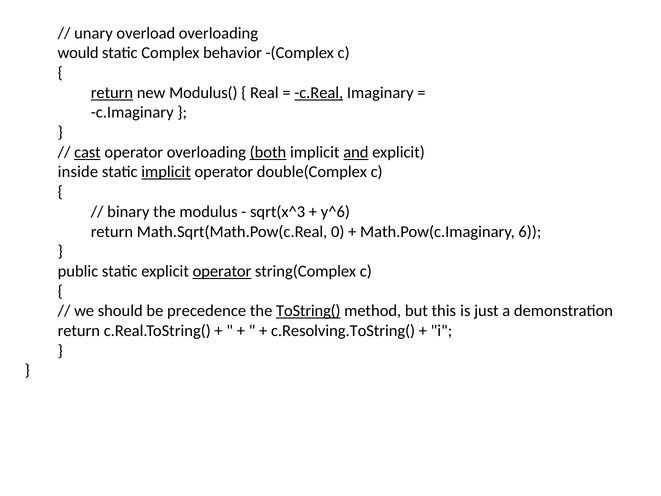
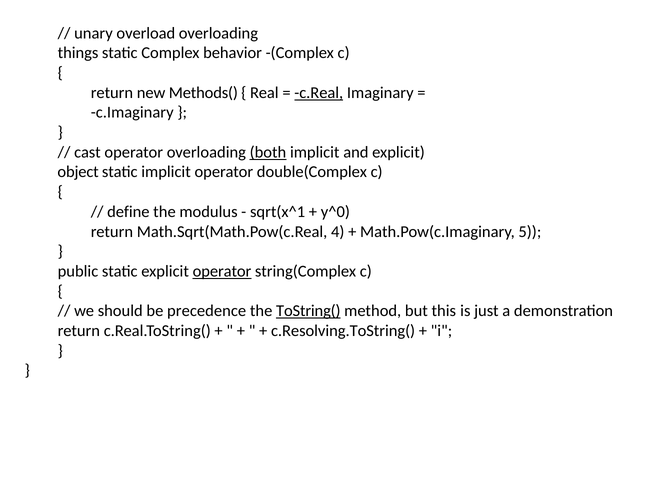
would: would -> things
return at (112, 93) underline: present -> none
Modulus(: Modulus( -> Methods(
cast underline: present -> none
and underline: present -> none
inside: inside -> object
implicit at (166, 172) underline: present -> none
binary: binary -> define
sqrt(x^3: sqrt(x^3 -> sqrt(x^1
y^6: y^6 -> y^0
0: 0 -> 4
6: 6 -> 5
